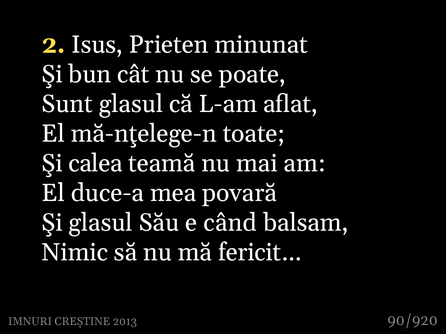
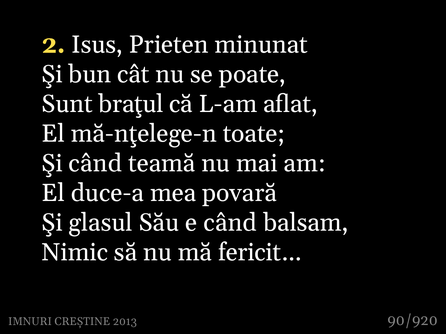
Sunt glasul: glasul -> braţul
Şi calea: calea -> când
